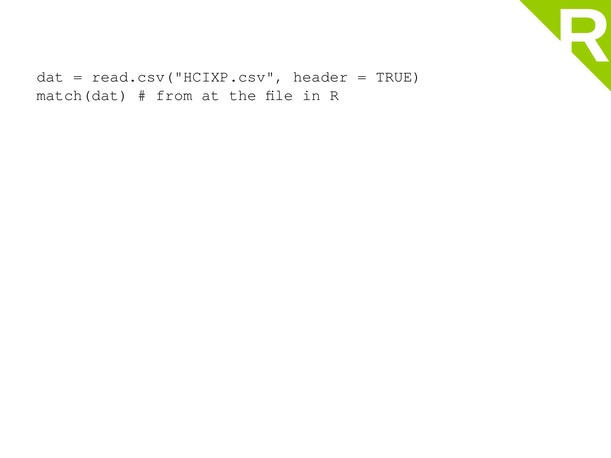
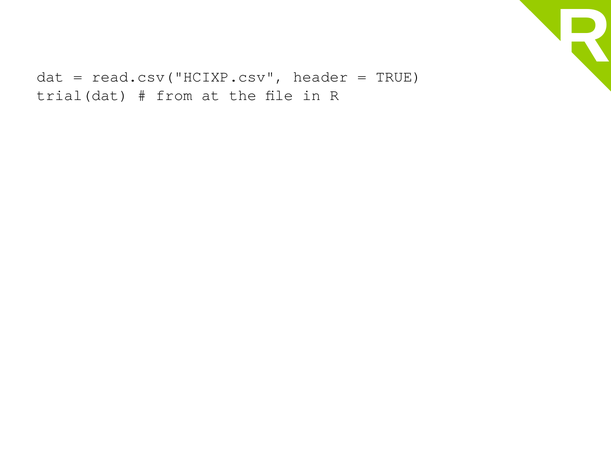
match(dat: match(dat -> trial(dat
